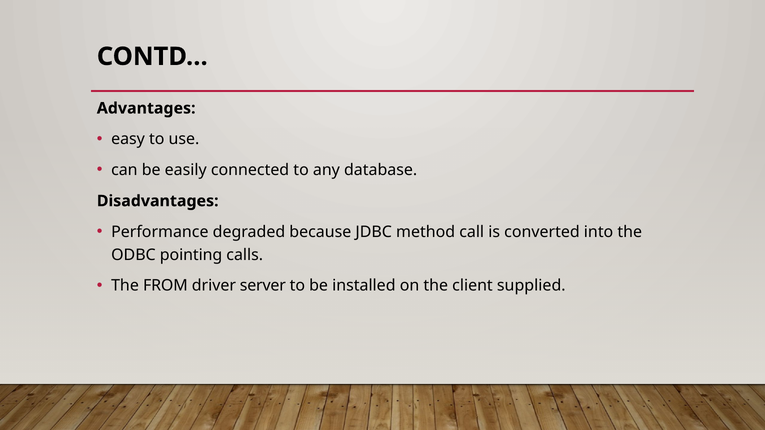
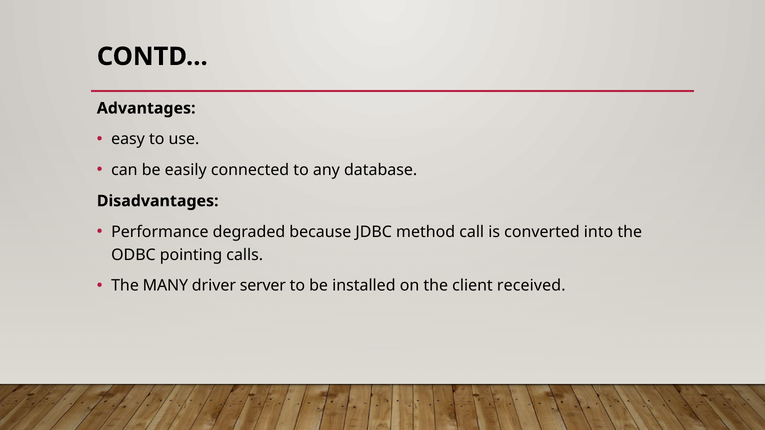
FROM: FROM -> MANY
supplied: supplied -> received
